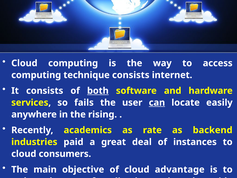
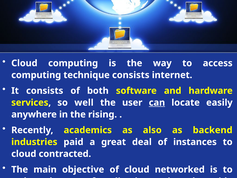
both underline: present -> none
fails: fails -> well
rate: rate -> also
consumers: consumers -> contracted
advantage: advantage -> networked
